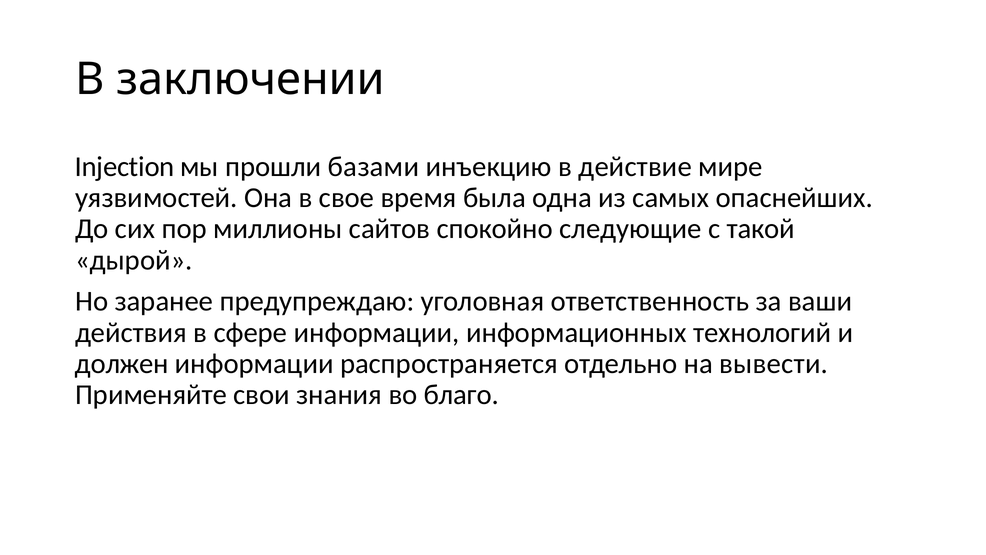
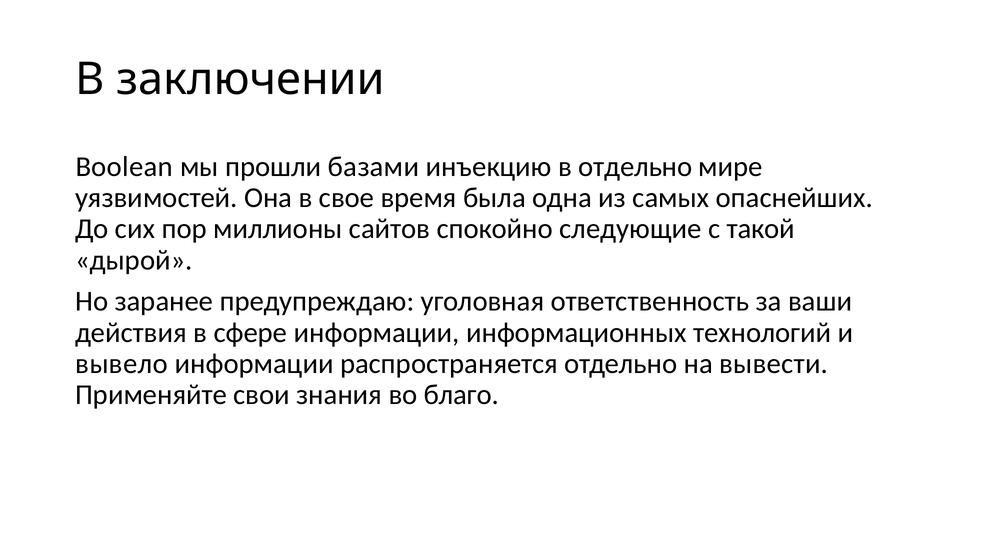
Injection: Injection -> Boolean
в действие: действие -> отдельно
должен: должен -> вывело
